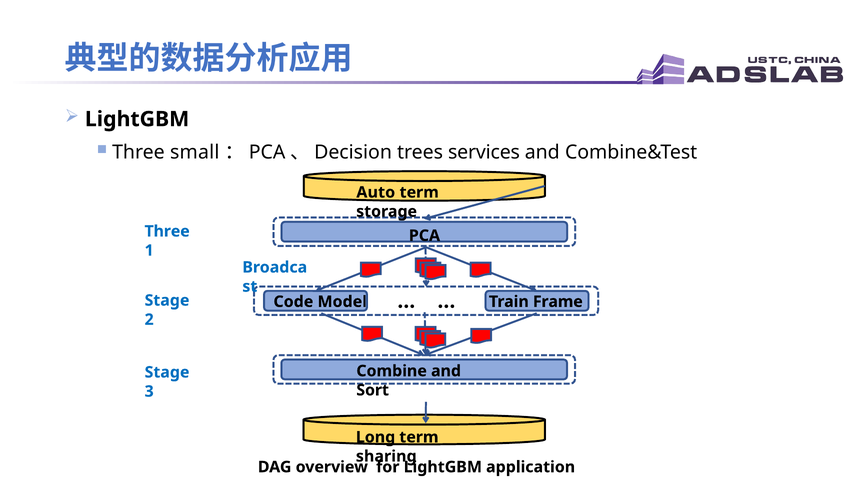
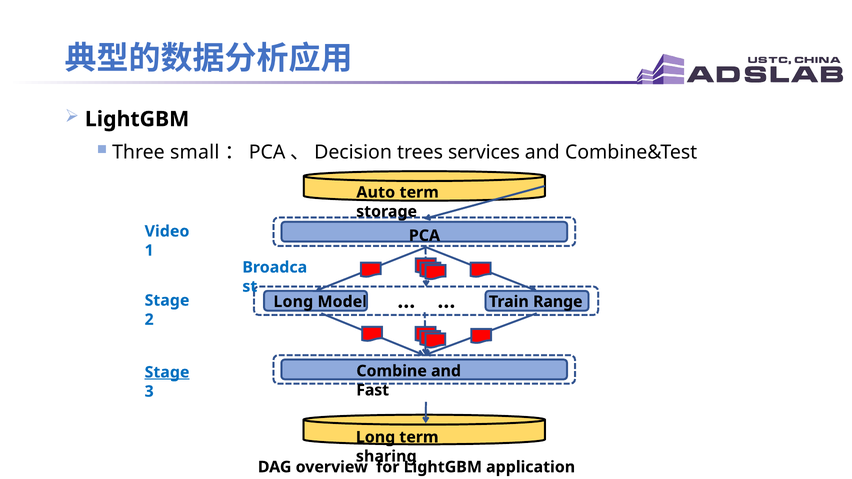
Three at (167, 231): Three -> Video
Code at (293, 302): Code -> Long
Frame: Frame -> Range
Stage at (167, 372) underline: none -> present
Sort: Sort -> Fast
